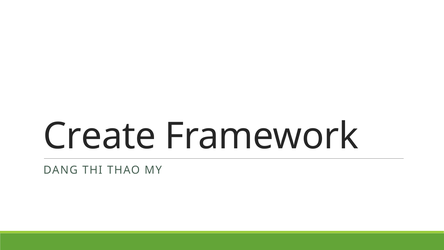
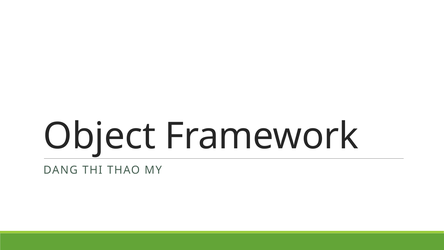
Create: Create -> Object
